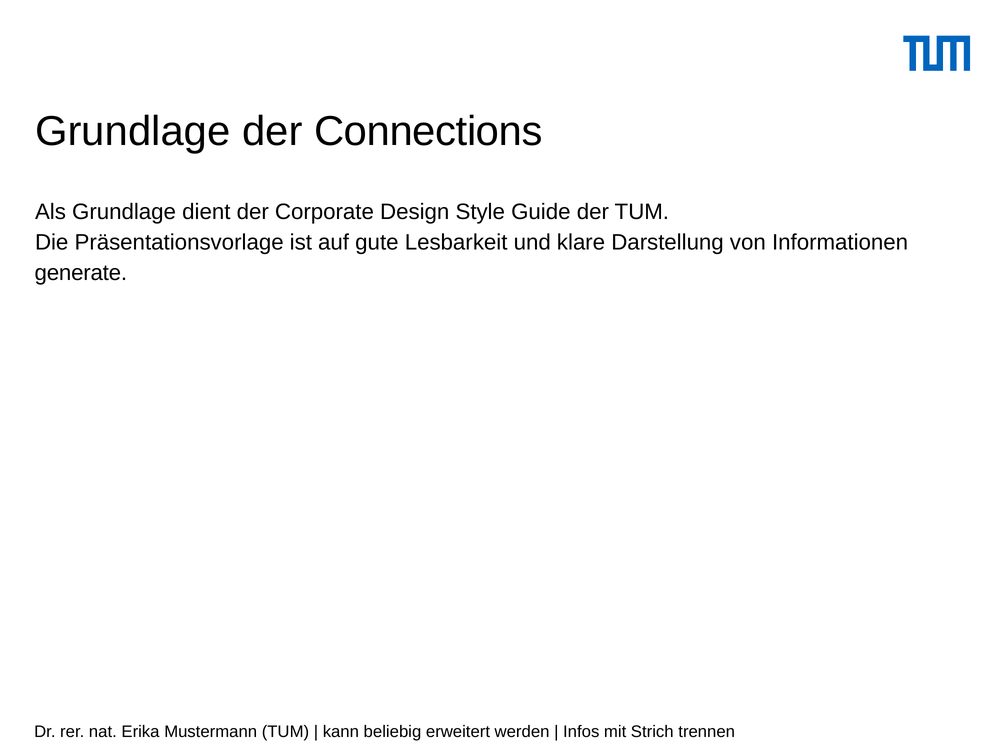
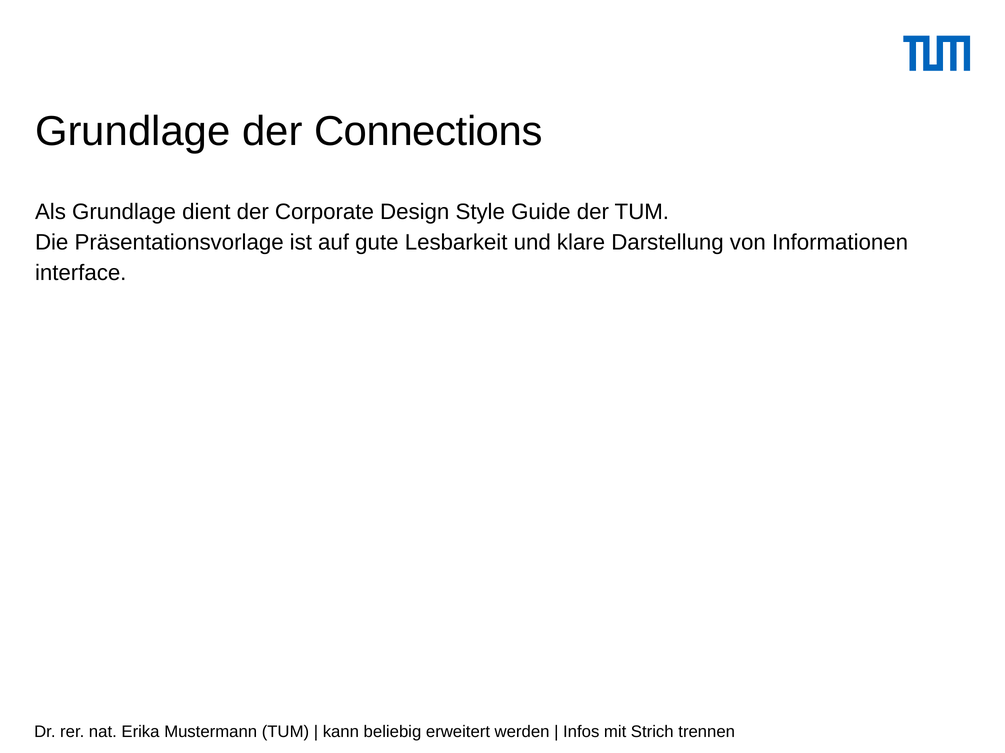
generate: generate -> interface
